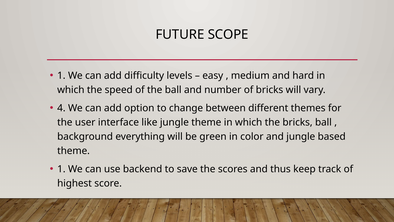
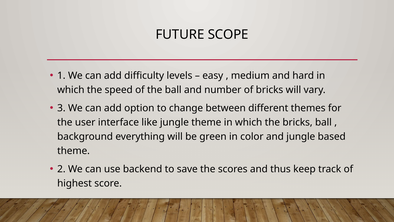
4: 4 -> 3
1 at (61, 169): 1 -> 2
